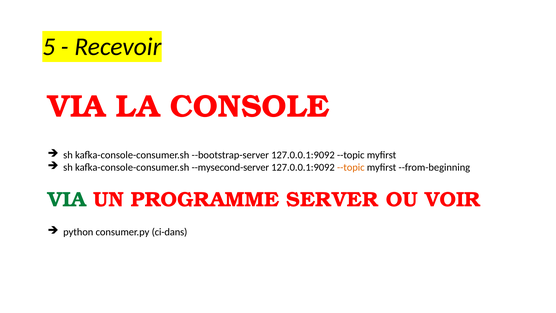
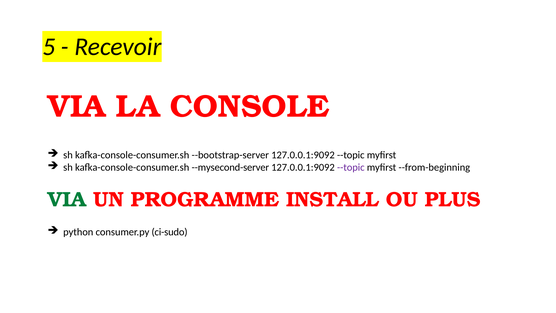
--topic at (351, 167) colour: orange -> purple
SERVER: SERVER -> INSTALL
VOIR: VOIR -> PLUS
ci-dans: ci-dans -> ci-sudo
